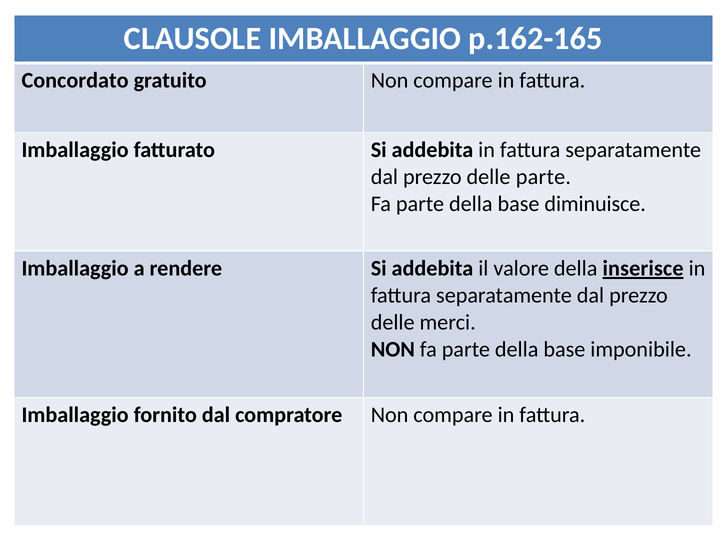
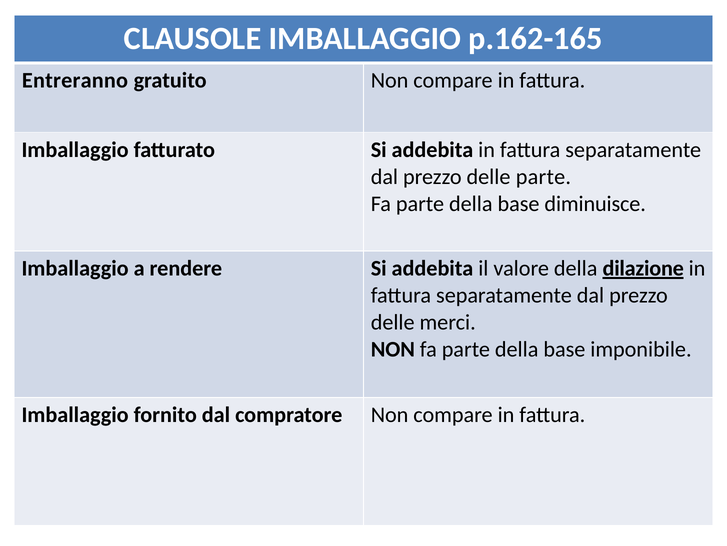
Concordato: Concordato -> Entreranno
inserisce: inserisce -> dilazione
